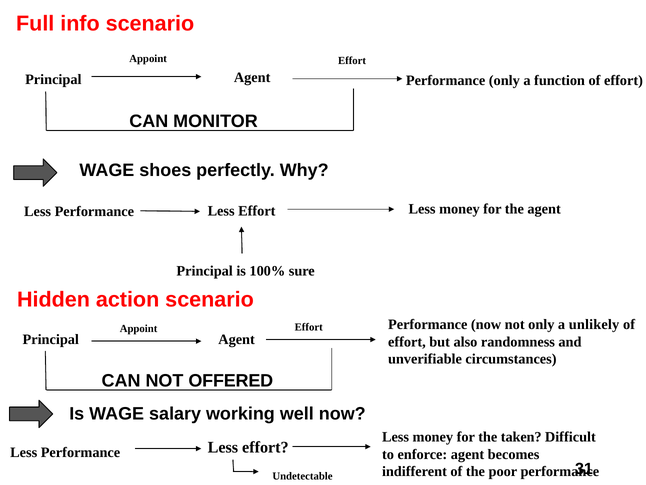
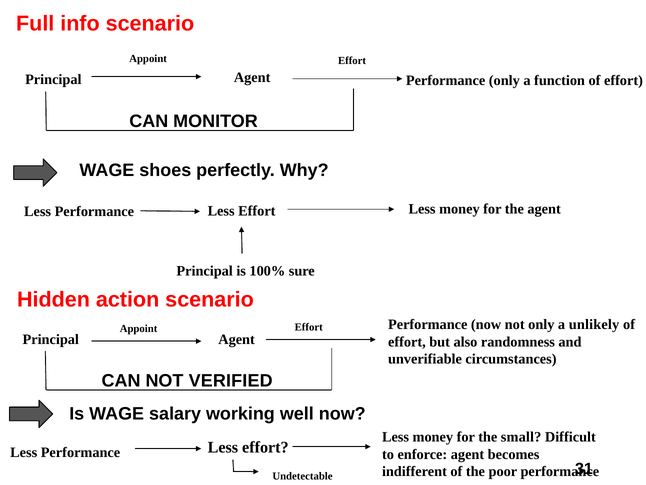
OFFERED: OFFERED -> VERIFIED
taken: taken -> small
